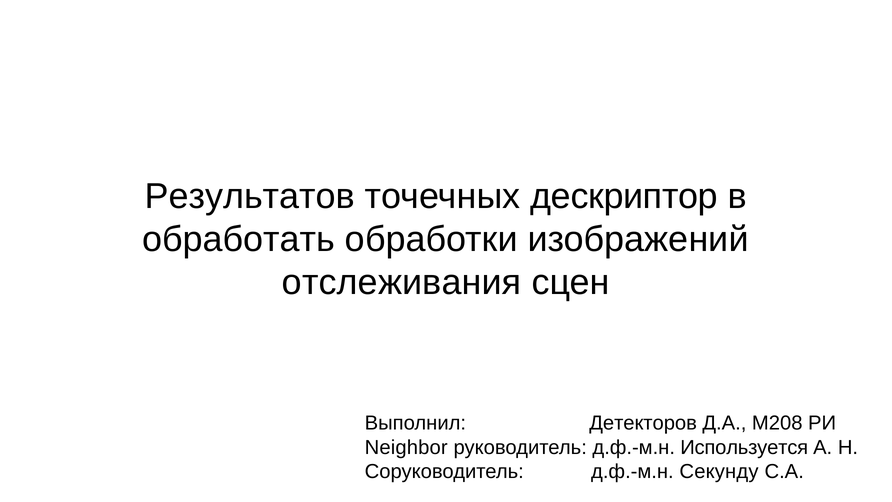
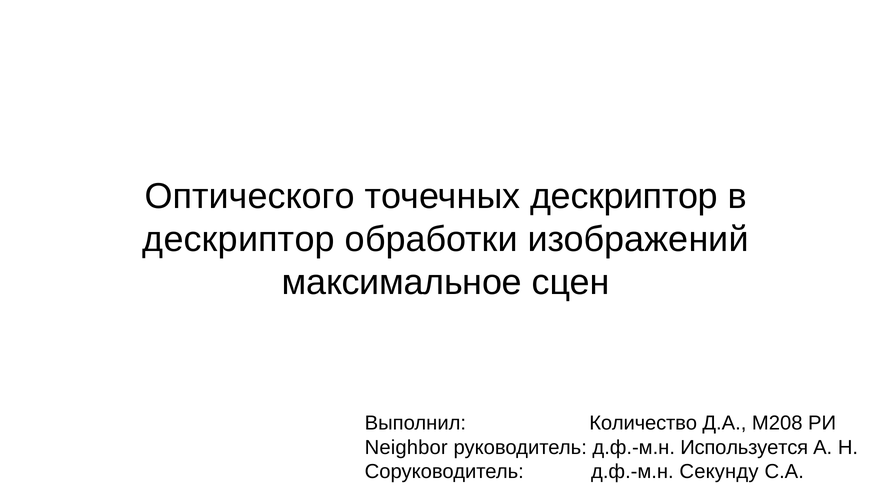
Результатов: Результатов -> Оптического
обработать at (239, 239): обработать -> дескриптор
отслеживания: отслеживания -> максимальное
Детекторов: Детекторов -> Количество
